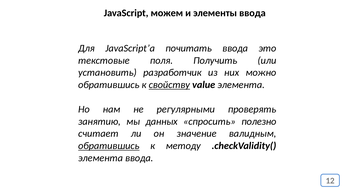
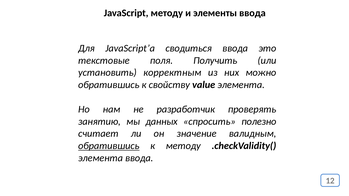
JavaScript можем: можем -> методу
почитать: почитать -> сводиться
разработчик: разработчик -> корректным
свойству underline: present -> none
регулярными: регулярными -> разработчик
